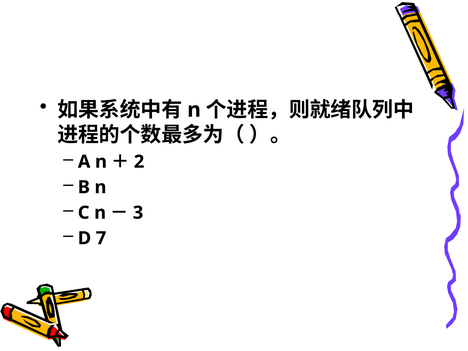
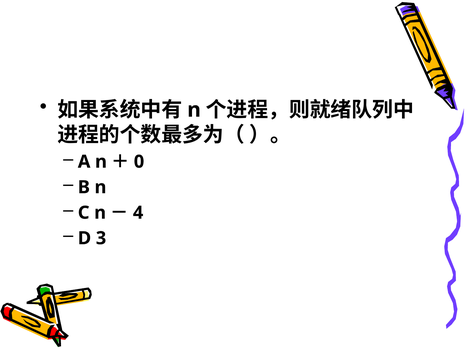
2: 2 -> 0
3: 3 -> 4
7: 7 -> 3
